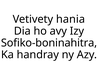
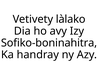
hania: hania -> làlako
